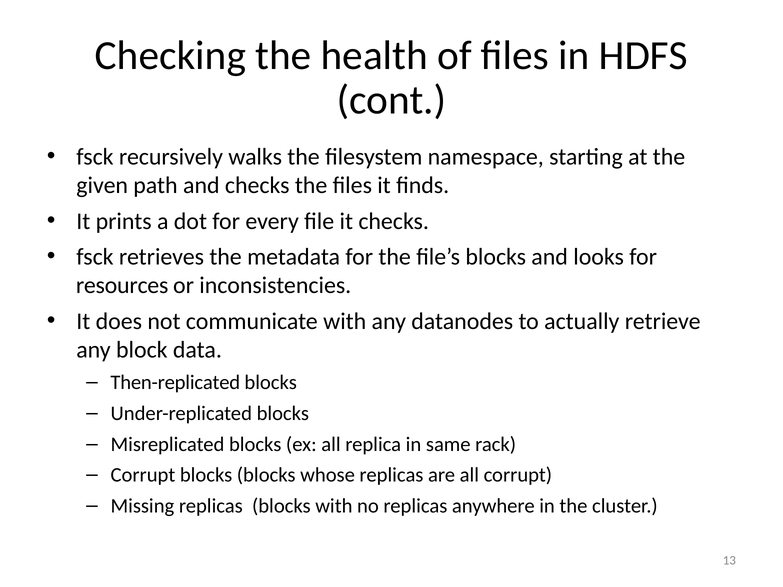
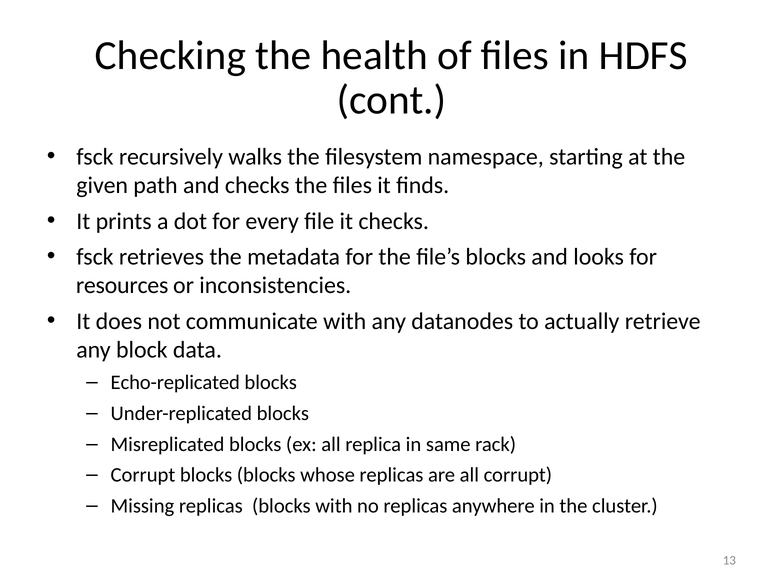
Then-replicated: Then-replicated -> Echo-replicated
